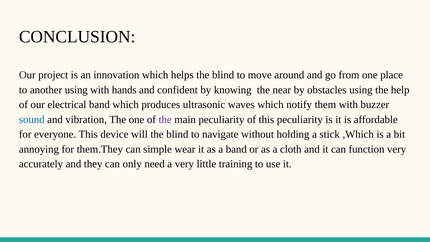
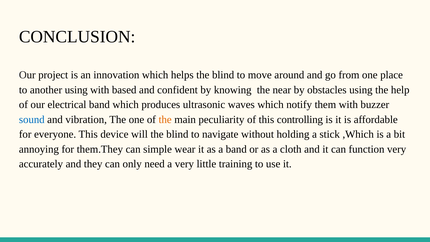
hands: hands -> based
the at (165, 120) colour: purple -> orange
this peculiarity: peculiarity -> controlling
